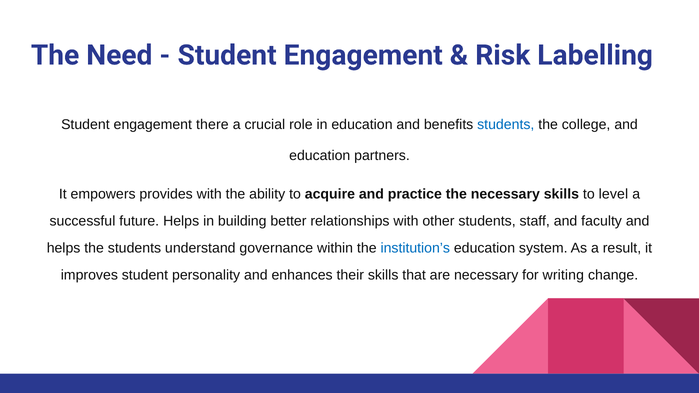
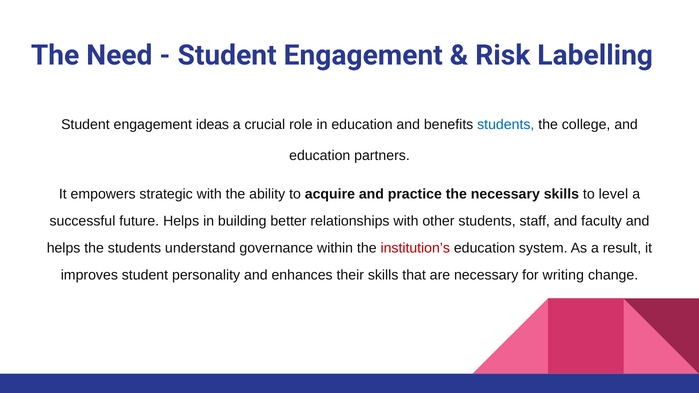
there: there -> ideas
provides: provides -> strategic
institution’s colour: blue -> red
